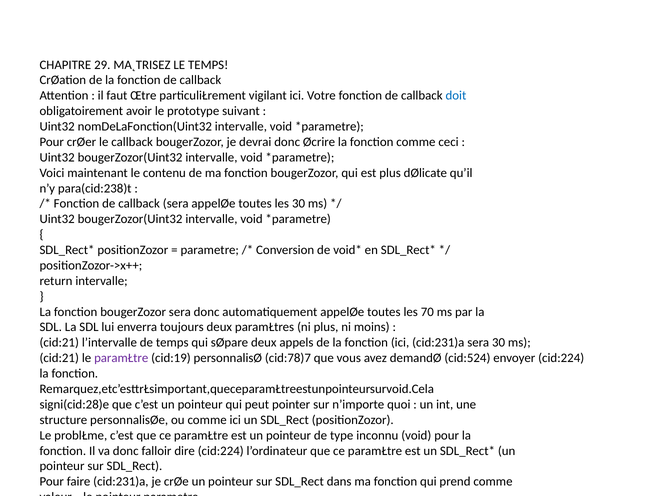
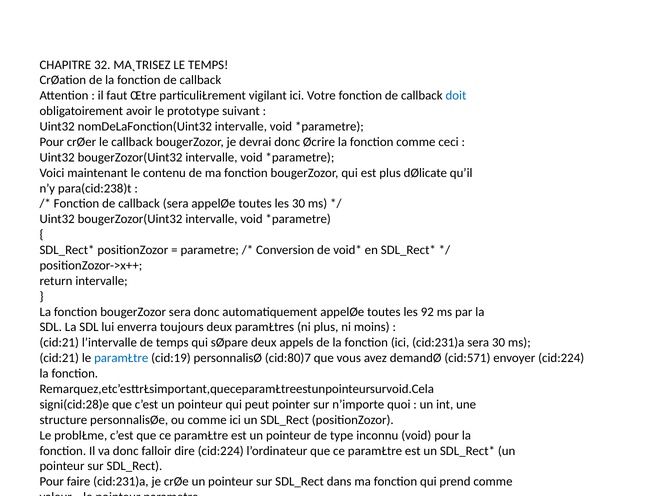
29: 29 -> 32
70: 70 -> 92
paramŁtre at (121, 358) colour: purple -> blue
cid:78)7: cid:78)7 -> cid:80)7
cid:524: cid:524 -> cid:571
